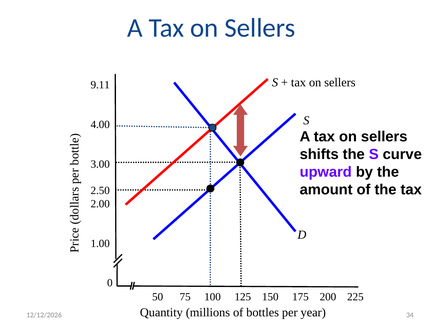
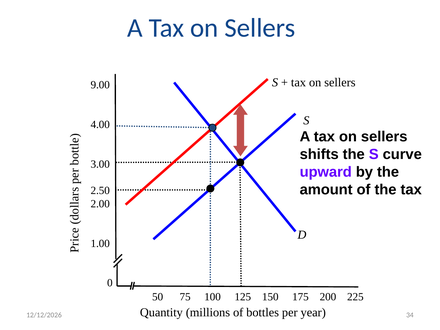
9.11: 9.11 -> 9.00
